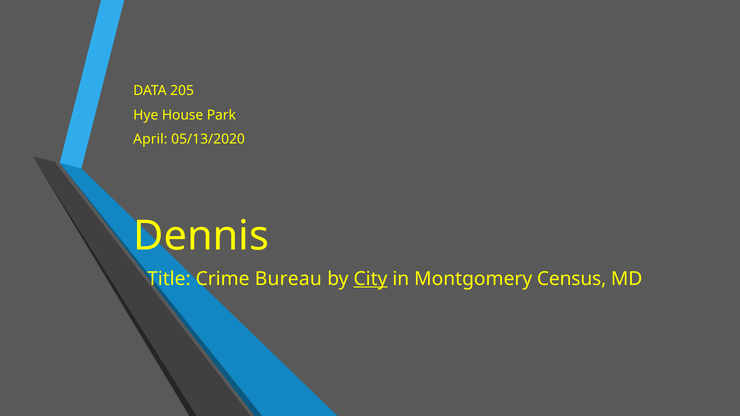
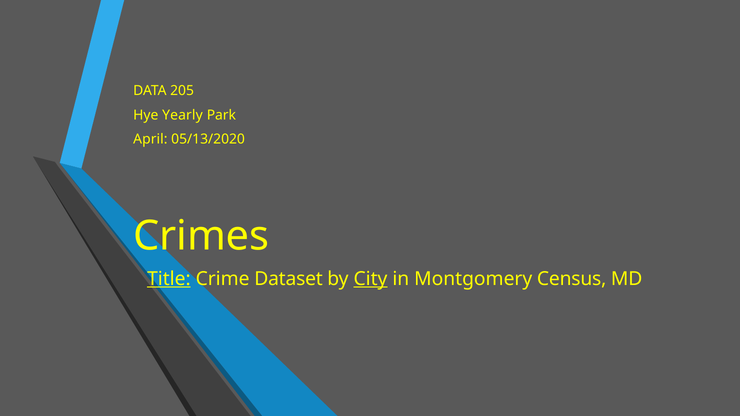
House: House -> Yearly
Dennis: Dennis -> Crimes
Title underline: none -> present
Bureau: Bureau -> Dataset
